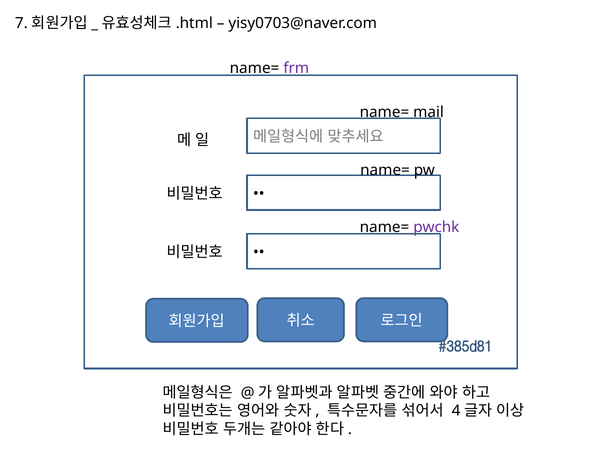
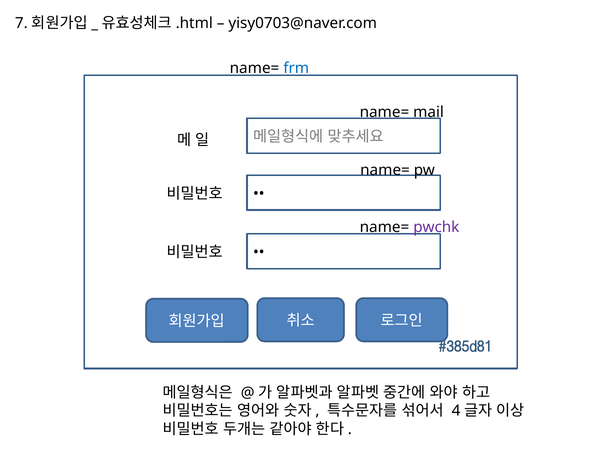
frm colour: purple -> blue
